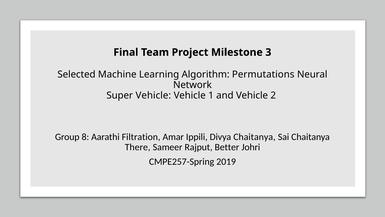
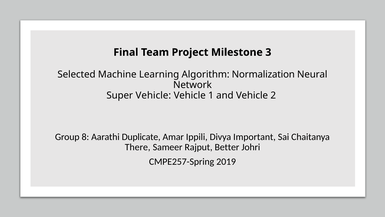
Permutations: Permutations -> Normalization
Filtration: Filtration -> Duplicate
Divya Chaitanya: Chaitanya -> Important
